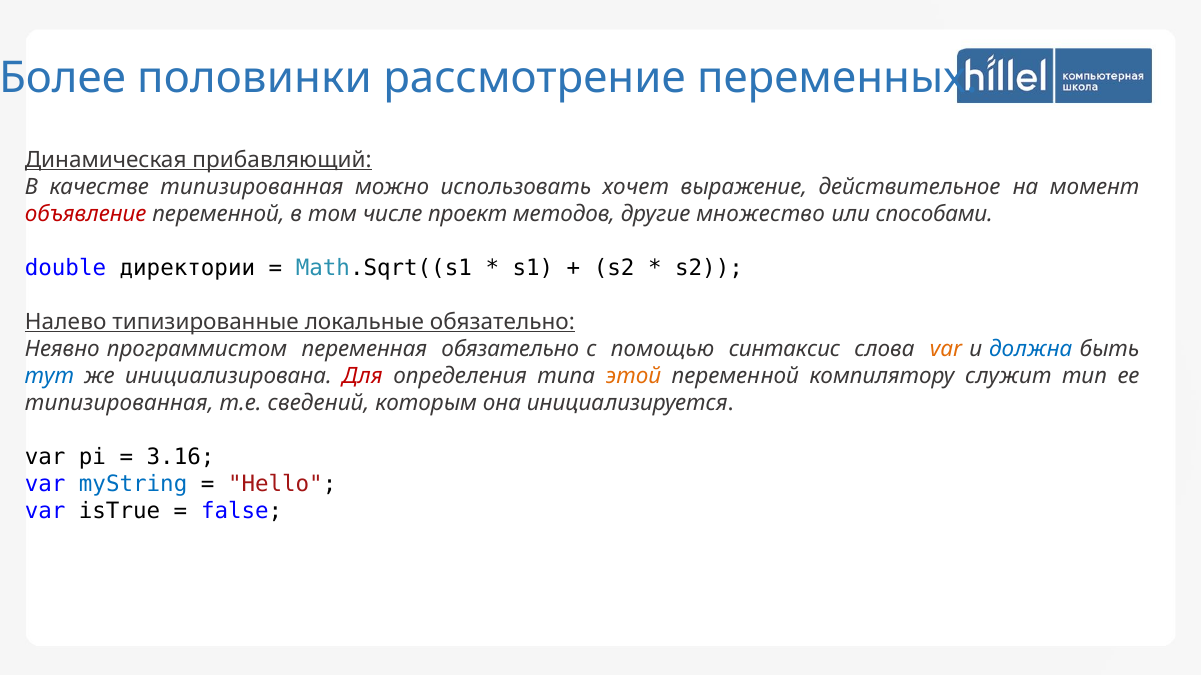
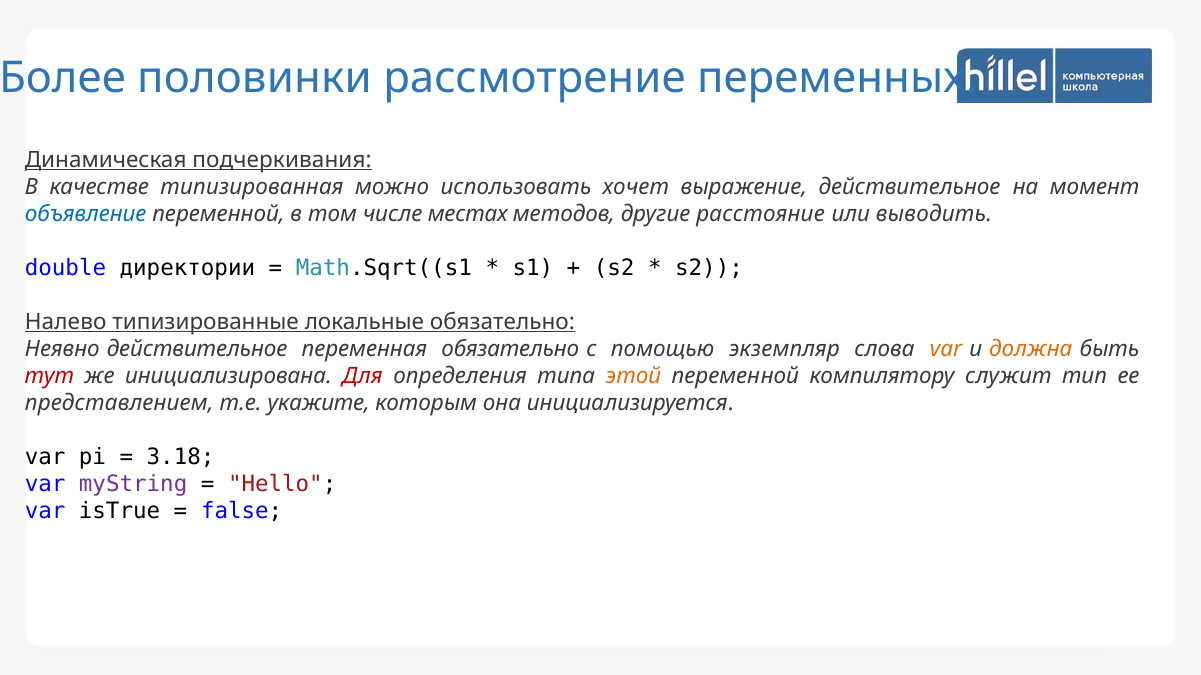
прибавляющий: прибавляющий -> подчеркивания
объявление colour: red -> blue
проект: проект -> местах
множество: множество -> расстояние
способами: способами -> выводить
Неявно программистом: программистом -> действительное
синтаксис: синтаксис -> экземпляр
должна colour: blue -> orange
тут colour: blue -> red
типизированная at (119, 403): типизированная -> представлением
сведений: сведений -> укажите
3.16: 3.16 -> 3.18
myString colour: blue -> purple
